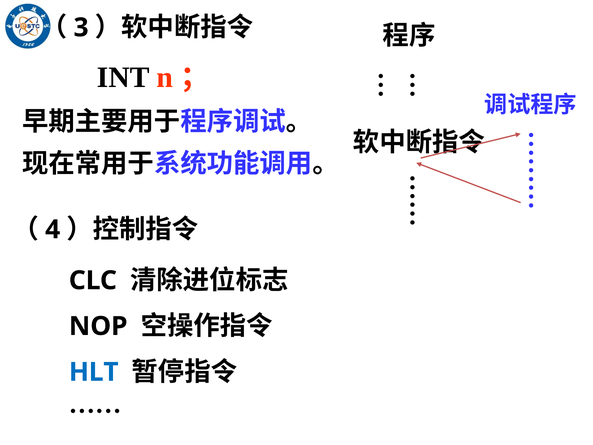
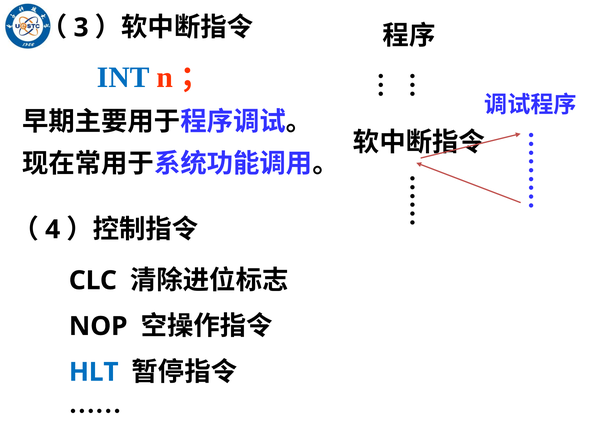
INT colour: black -> blue
